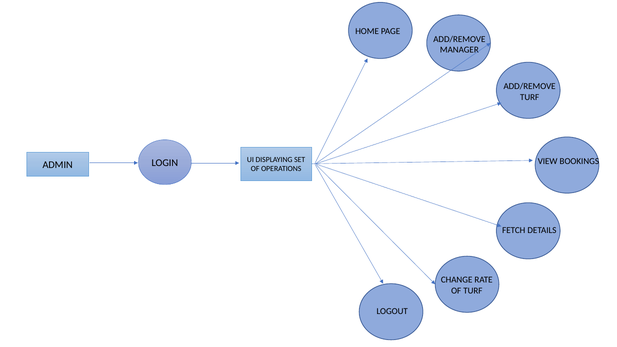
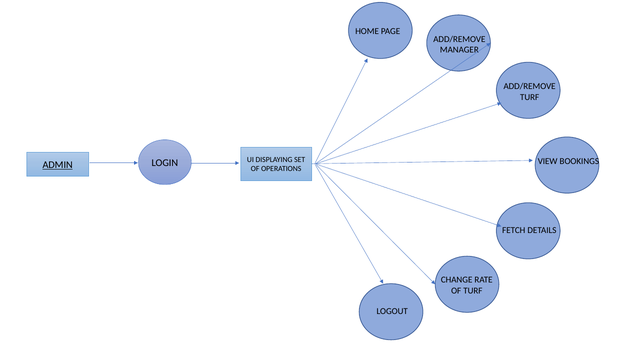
ADMIN underline: none -> present
